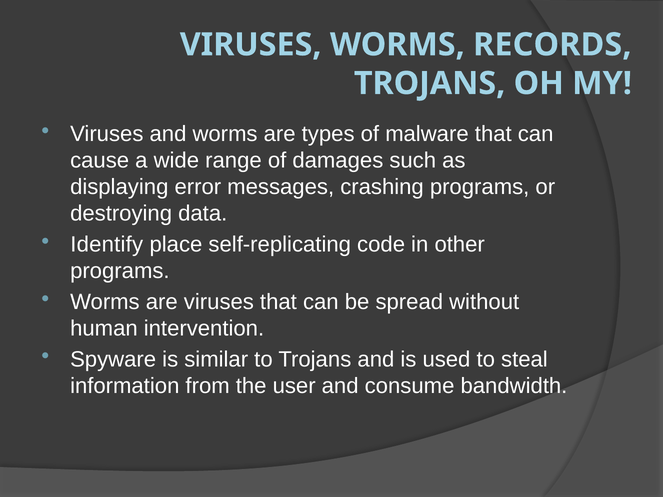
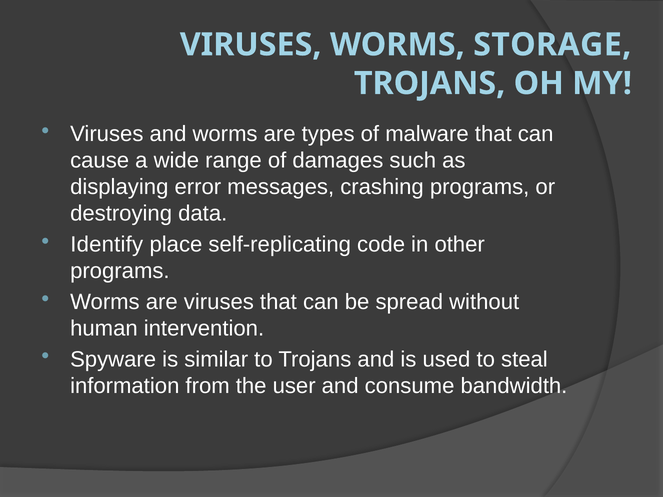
RECORDS: RECORDS -> STORAGE
